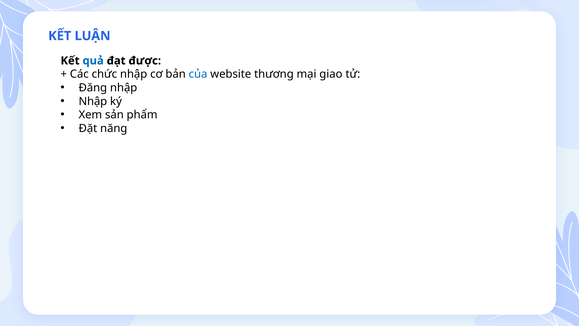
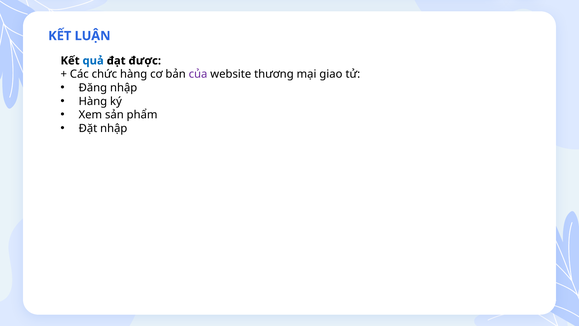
chức nhập: nhập -> hàng
của colour: blue -> purple
Nhập at (93, 101): Nhập -> Hàng
Đặt năng: năng -> nhập
